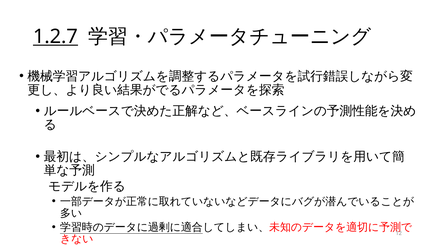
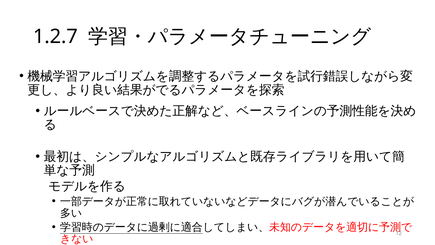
1.2.7 underline: present -> none
